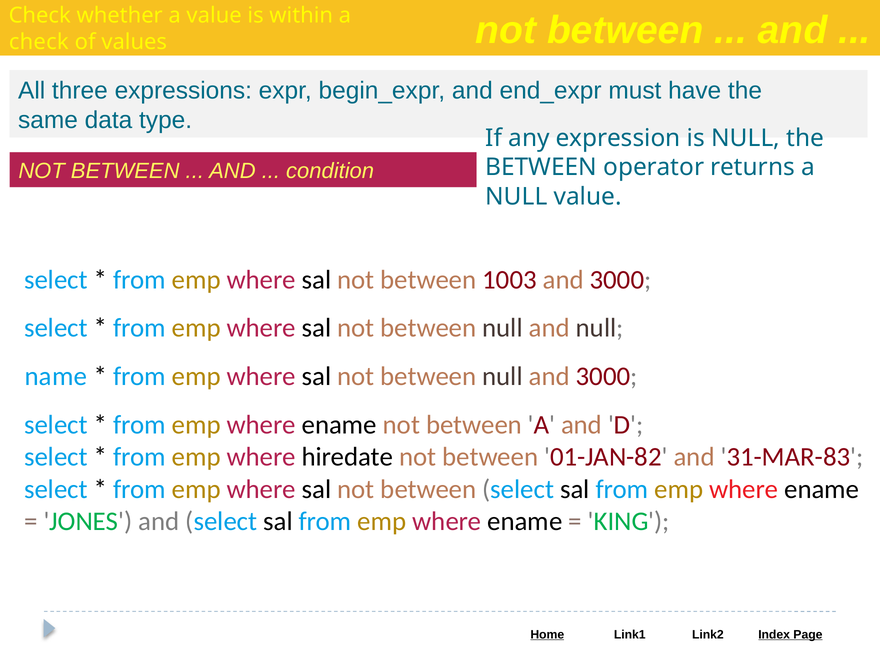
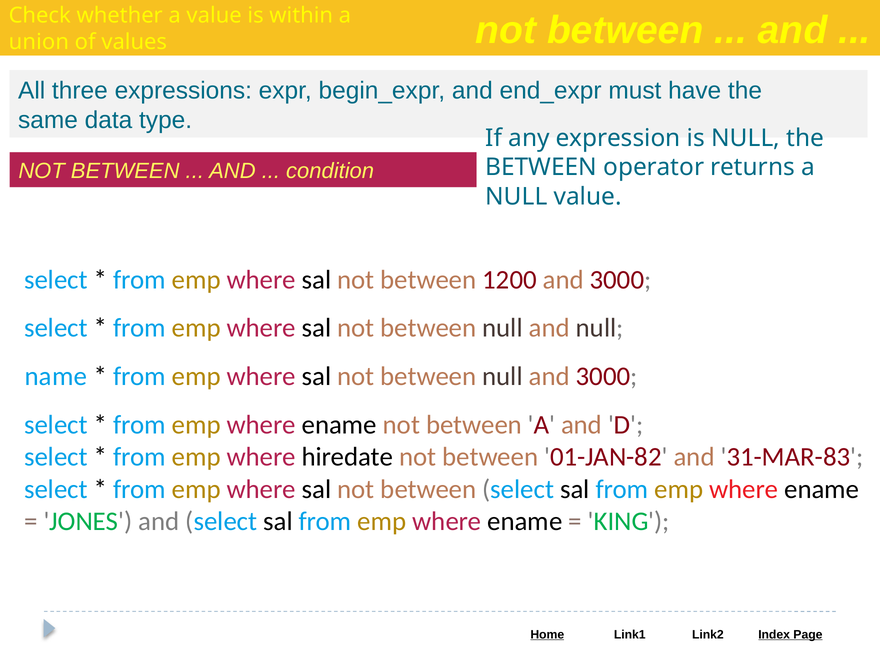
check at (39, 42): check -> union
1003: 1003 -> 1200
